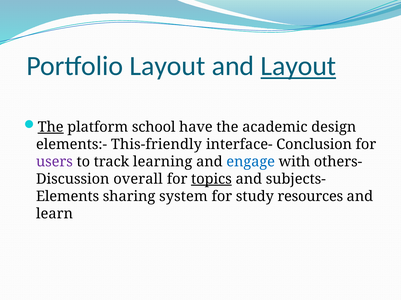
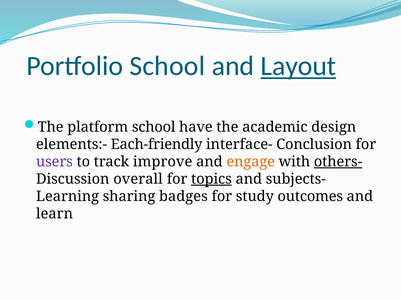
Portfolio Layout: Layout -> School
The at (51, 127) underline: present -> none
This-friendly: This-friendly -> Each-friendly
learning: learning -> improve
engage colour: blue -> orange
others- underline: none -> present
Elements: Elements -> Learning
system: system -> badges
resources: resources -> outcomes
